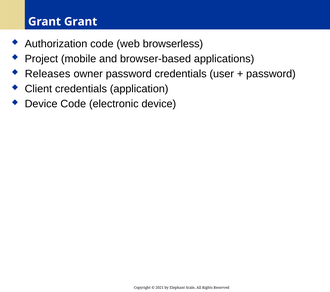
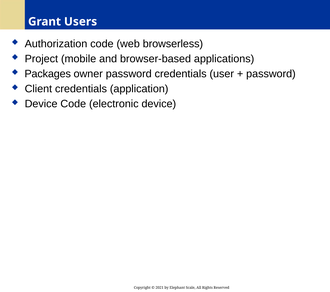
Grant Grant: Grant -> Users
Releases: Releases -> Packages
